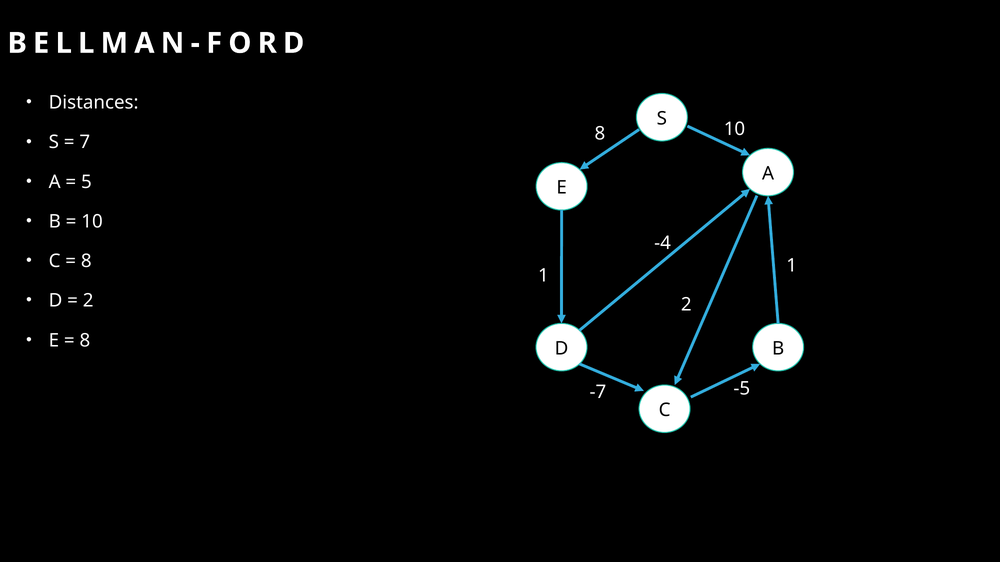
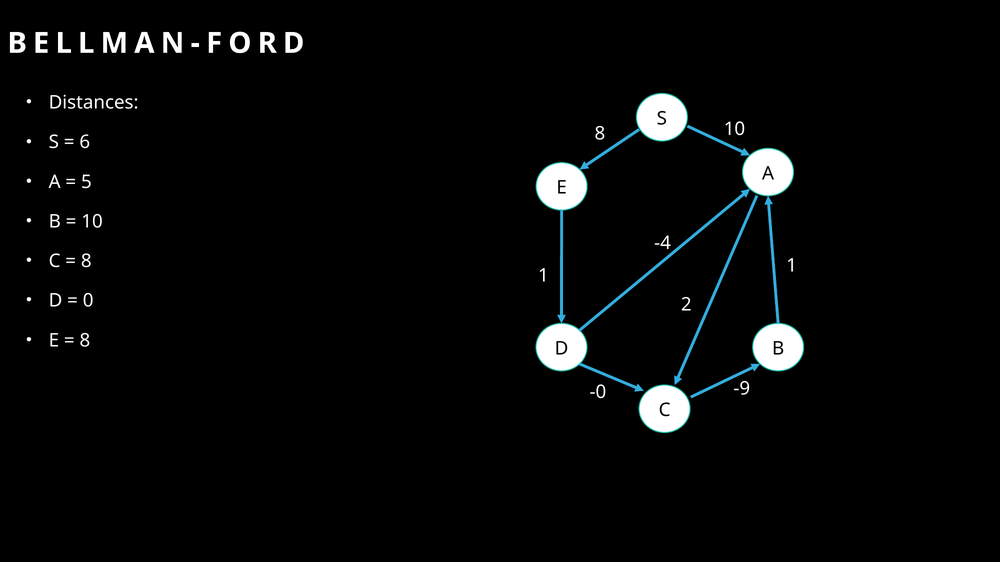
7: 7 -> 6
2 at (88, 301): 2 -> 0
-5: -5 -> -9
-7: -7 -> -0
